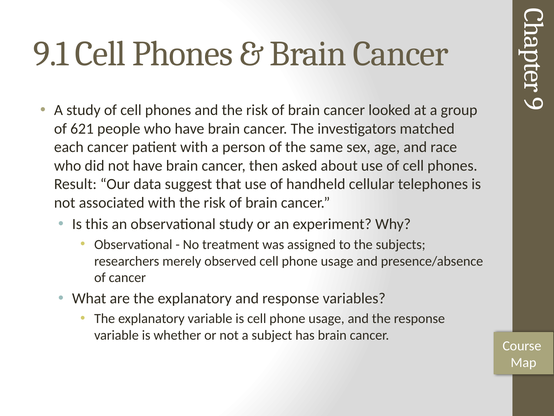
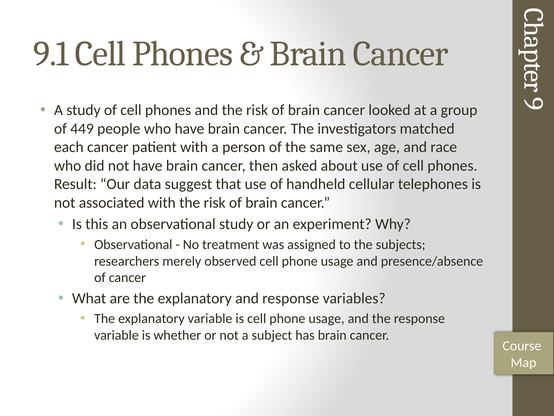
621: 621 -> 449
